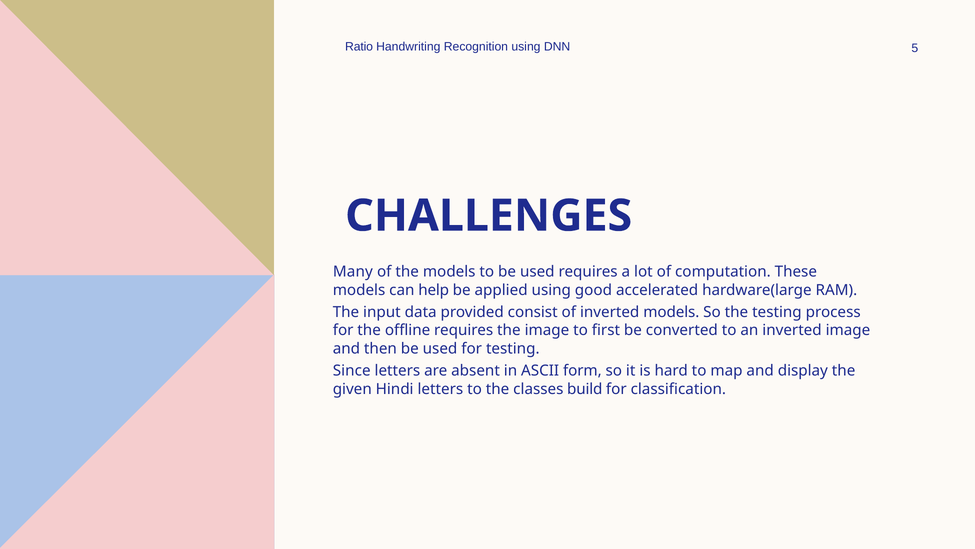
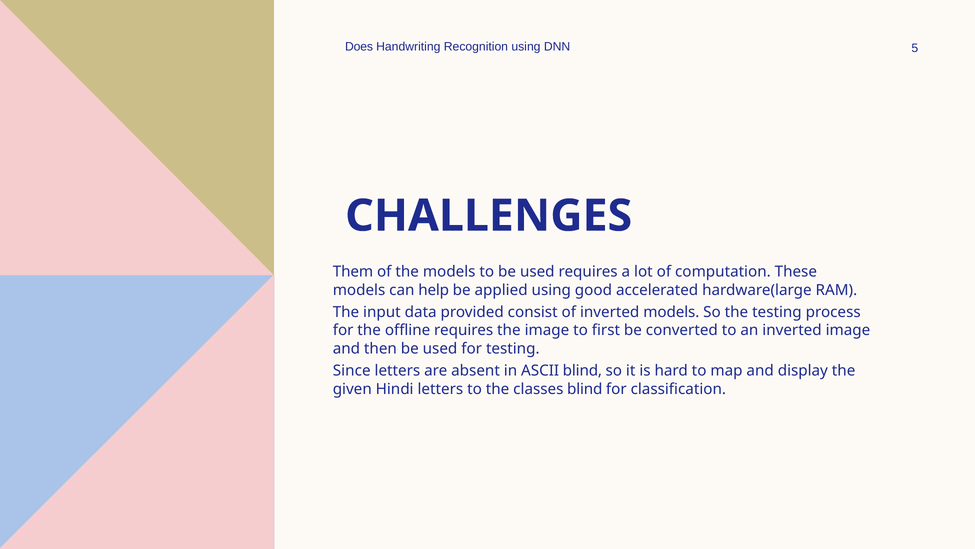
Ratio: Ratio -> Does
Many: Many -> Them
ASCII form: form -> blind
classes build: build -> blind
